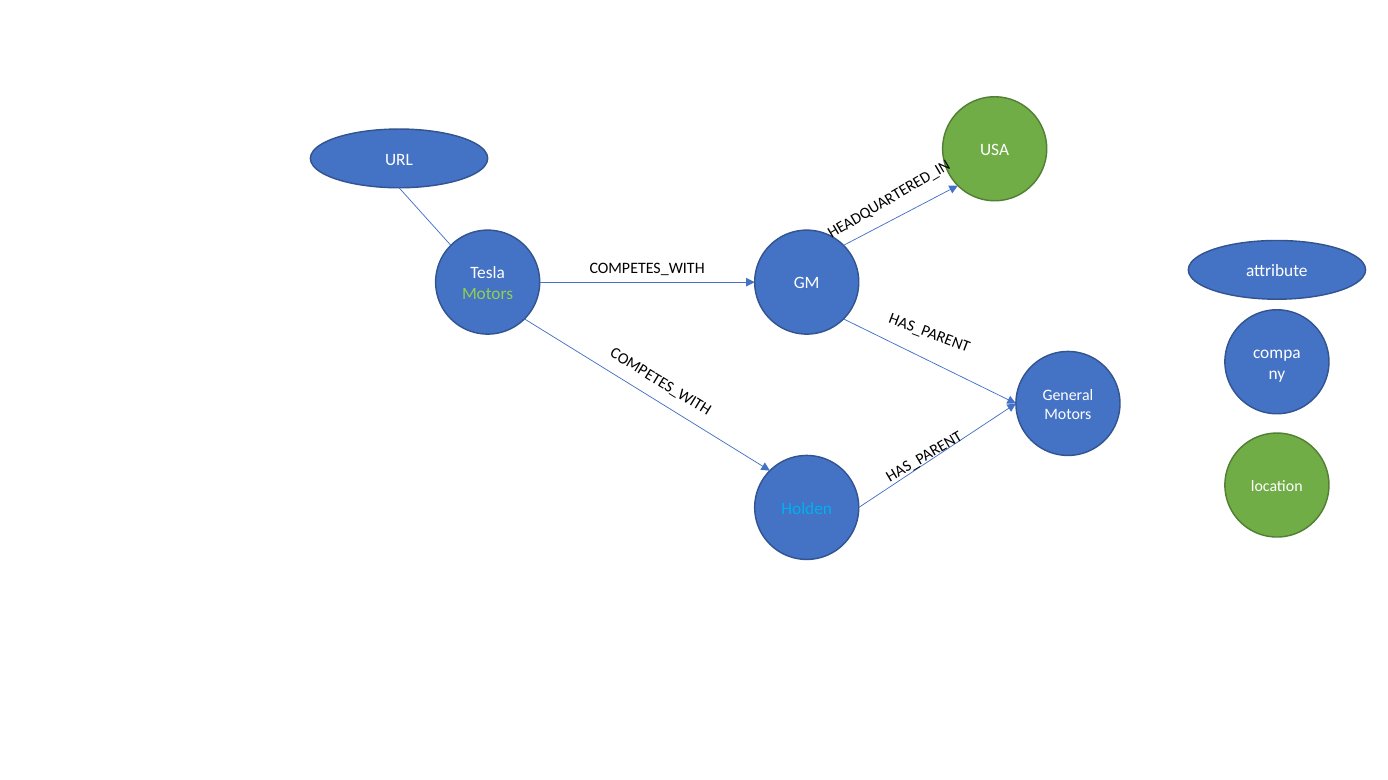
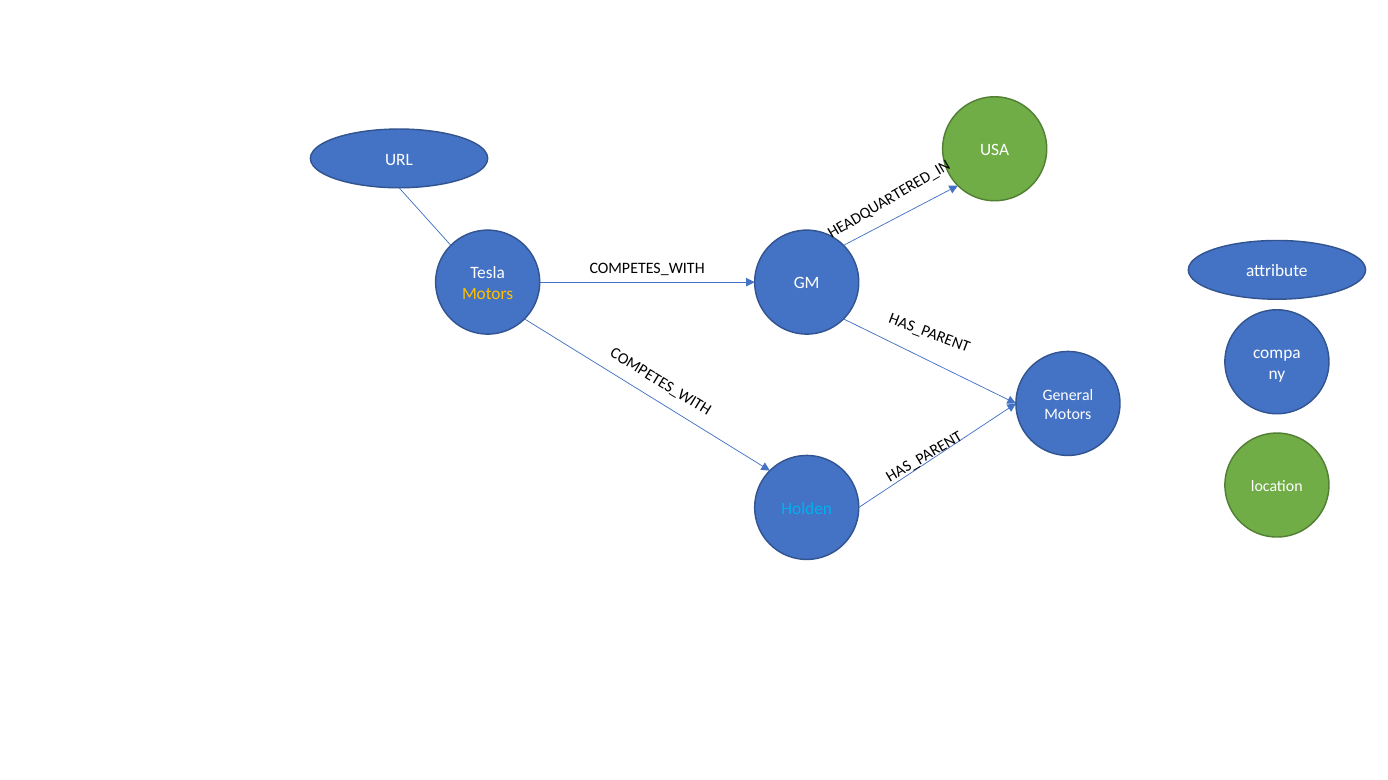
Motors at (488, 294) colour: light green -> yellow
